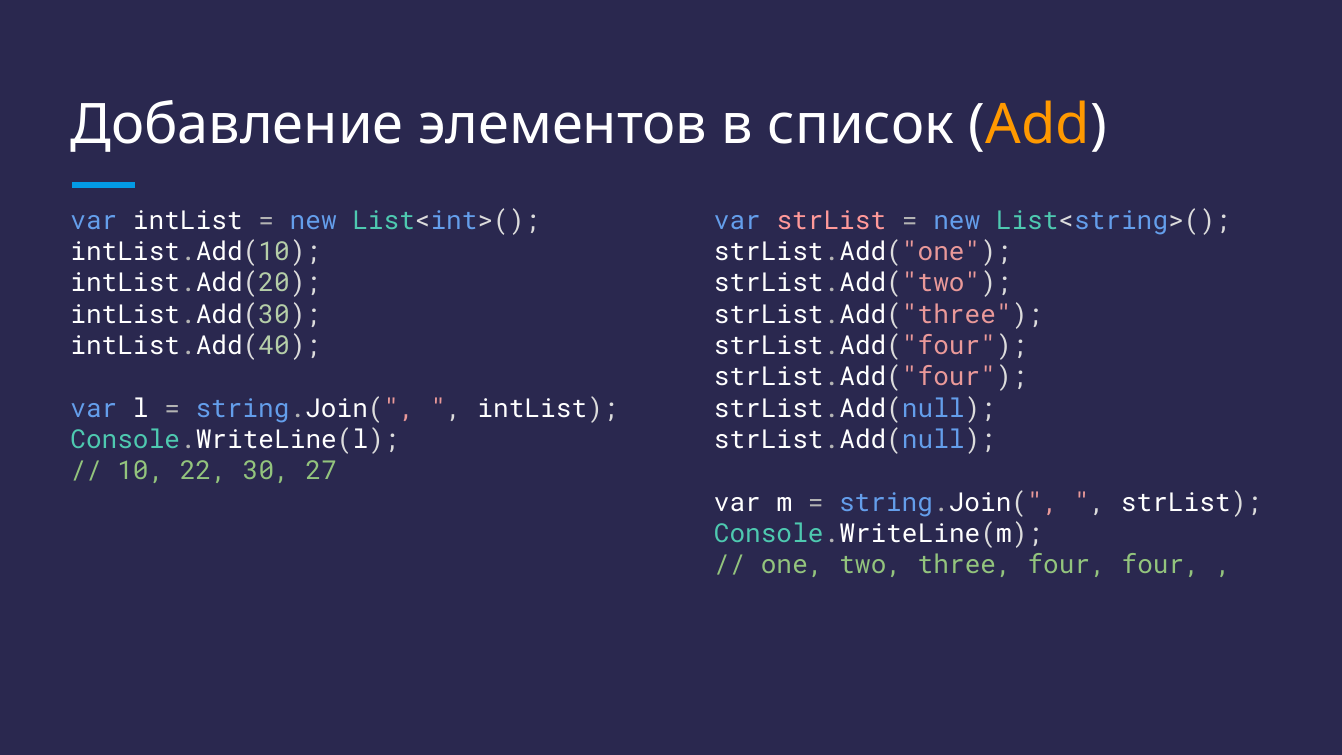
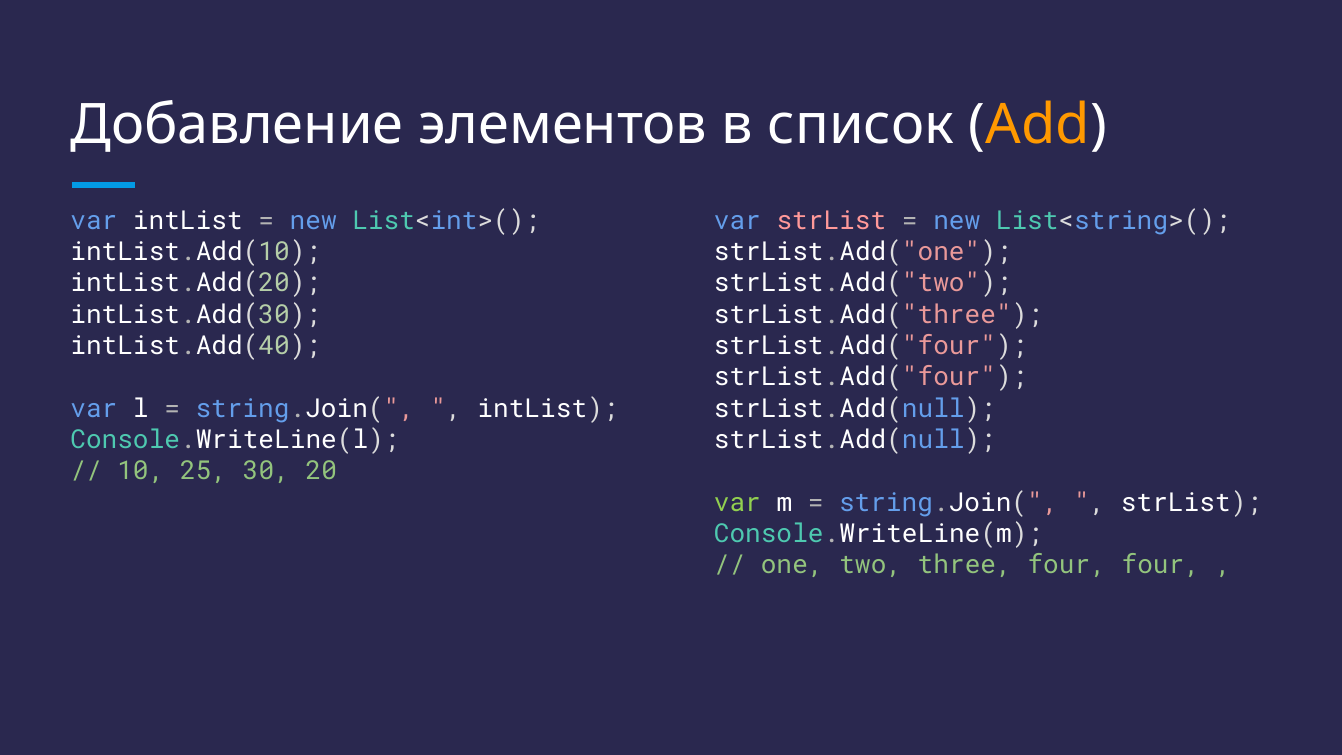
22: 22 -> 25
27: 27 -> 20
var at (737, 502) colour: white -> light green
